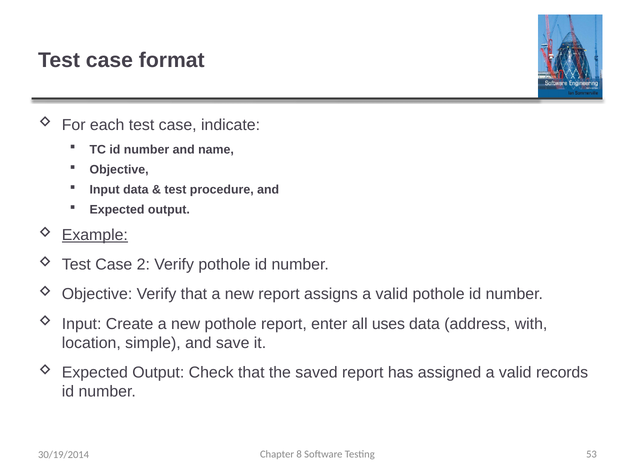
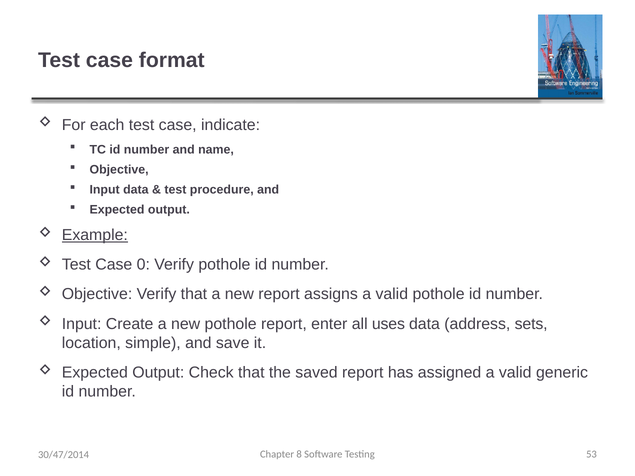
2: 2 -> 0
with: with -> sets
records: records -> generic
30/19/2014: 30/19/2014 -> 30/47/2014
